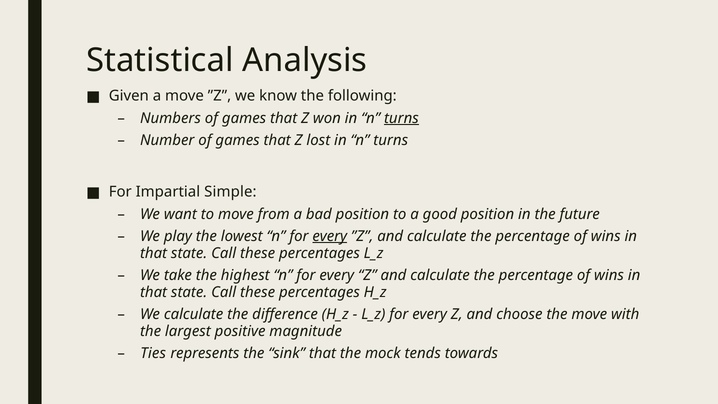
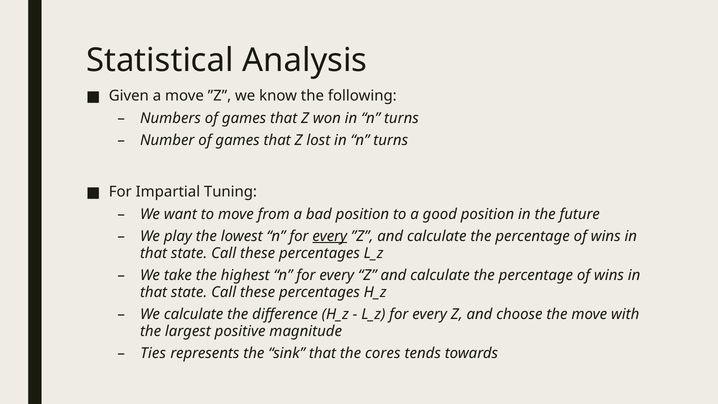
turns at (401, 118) underline: present -> none
Simple: Simple -> Tuning
mock: mock -> cores
